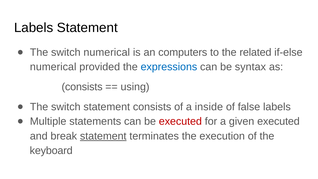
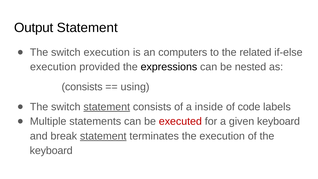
Labels at (34, 28): Labels -> Output
switch numerical: numerical -> execution
numerical at (53, 67): numerical -> execution
expressions colour: blue -> black
syntax: syntax -> nested
statement at (107, 107) underline: none -> present
false: false -> code
given executed: executed -> keyboard
